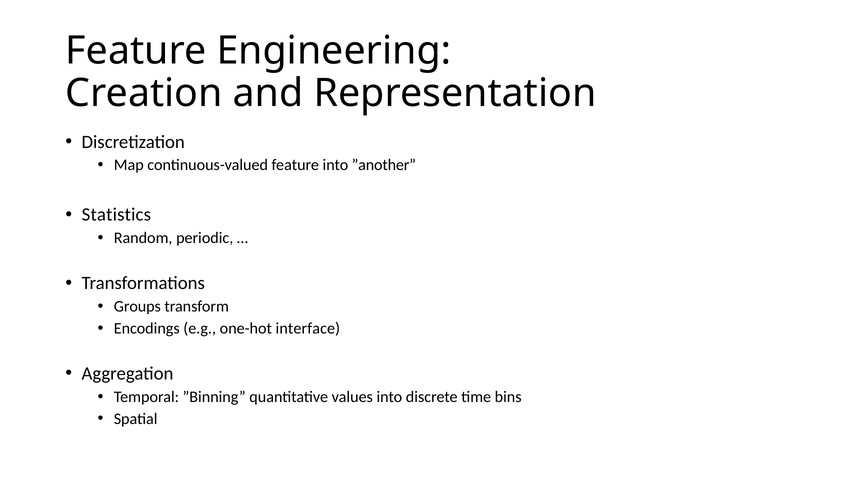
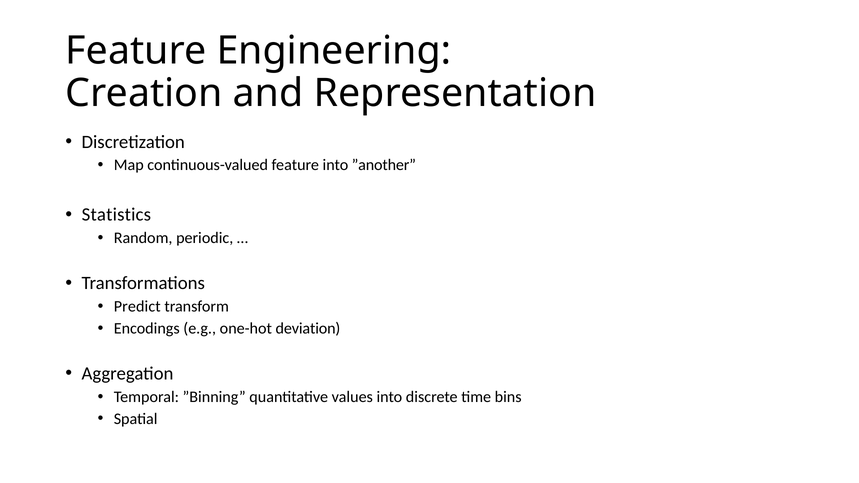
Groups: Groups -> Predict
interface: interface -> deviation
